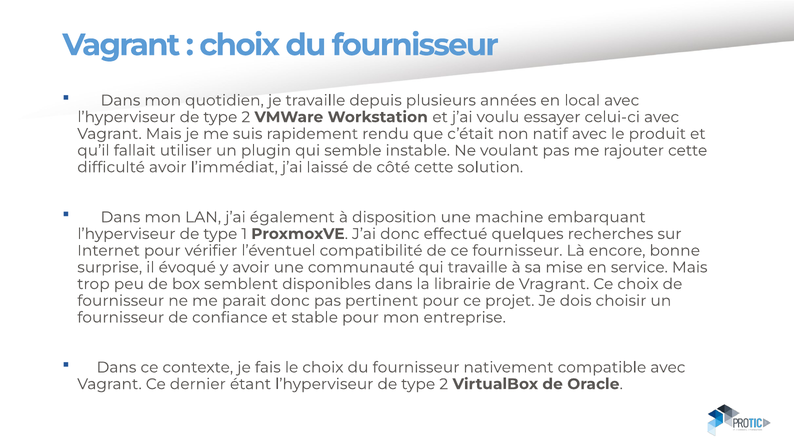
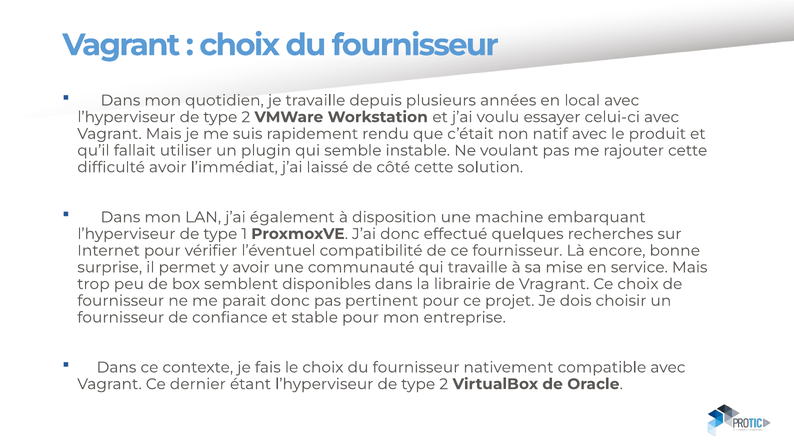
évoqué: évoqué -> permet
